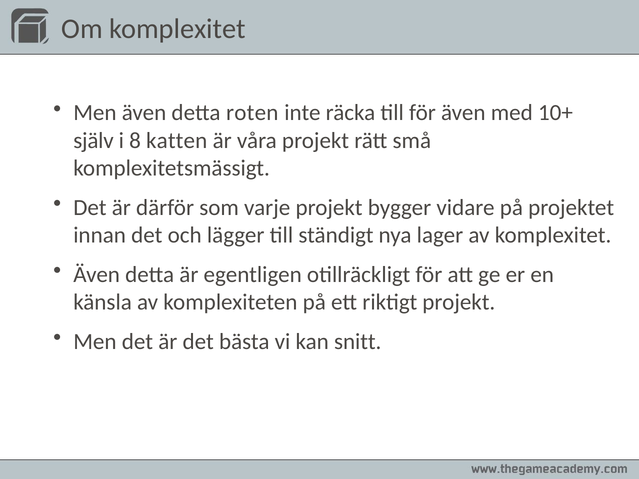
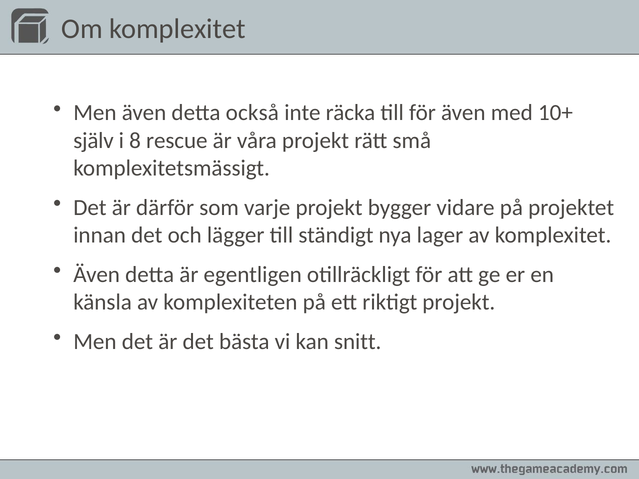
roten: roten -> också
katten: katten -> rescue
